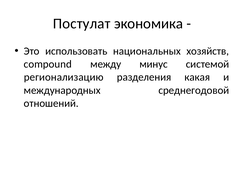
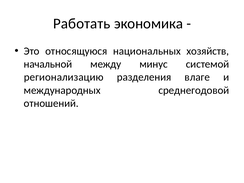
Постулат: Постулат -> Работать
использовать: использовать -> относящуюся
сompound: сompound -> начальной
какая: какая -> влаге
